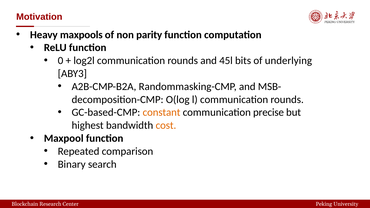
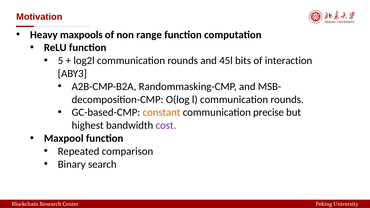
parity: parity -> range
0: 0 -> 5
underlying: underlying -> interaction
cost colour: orange -> purple
